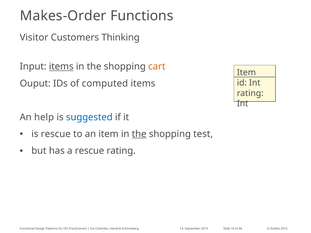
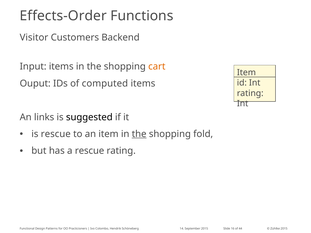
Makes-Order: Makes-Order -> Effects-Order
Thinking: Thinking -> Backend
items at (61, 67) underline: present -> none
help: help -> links
suggested colour: blue -> black
test: test -> fold
